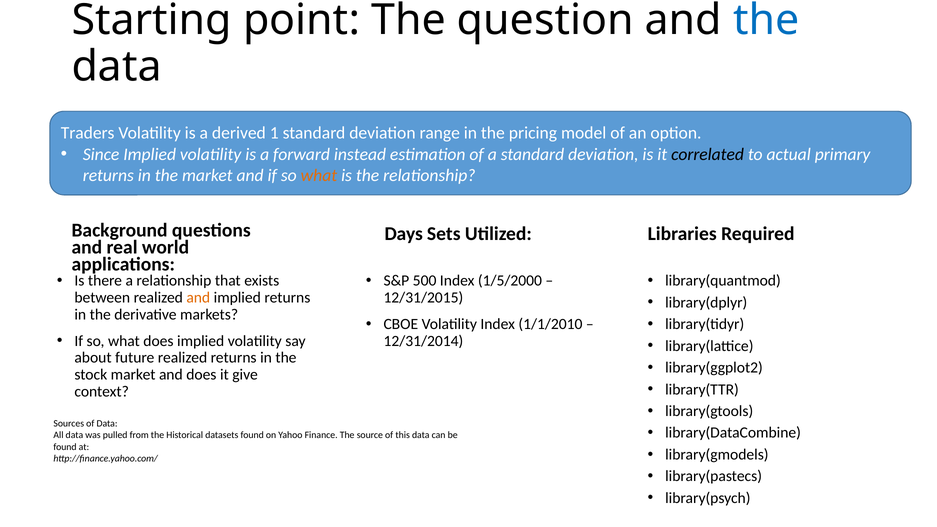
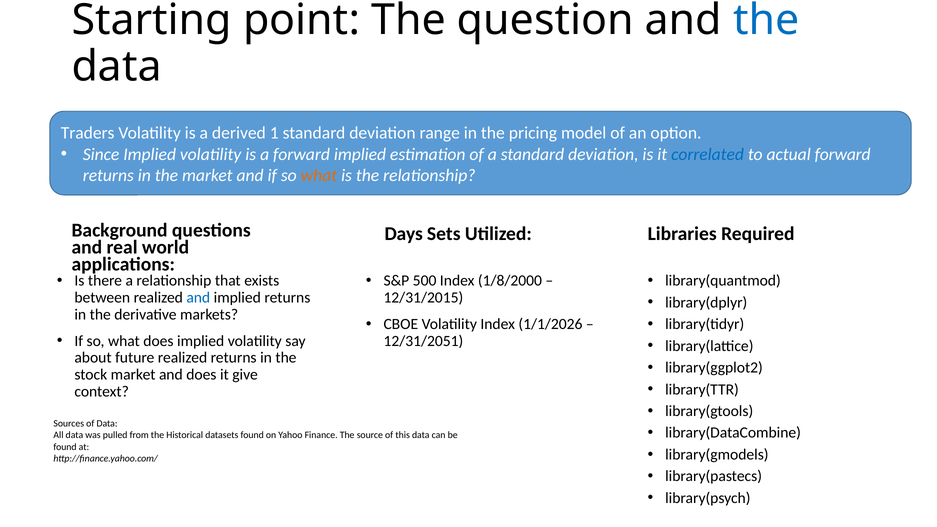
forward instead: instead -> implied
correlated colour: black -> blue
actual primary: primary -> forward
1/5/2000: 1/5/2000 -> 1/8/2000
and at (198, 298) colour: orange -> blue
1/1/2010: 1/1/2010 -> 1/1/2026
12/31/2014: 12/31/2014 -> 12/31/2051
